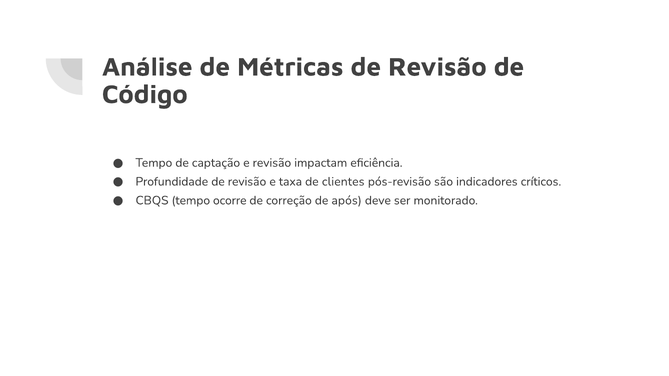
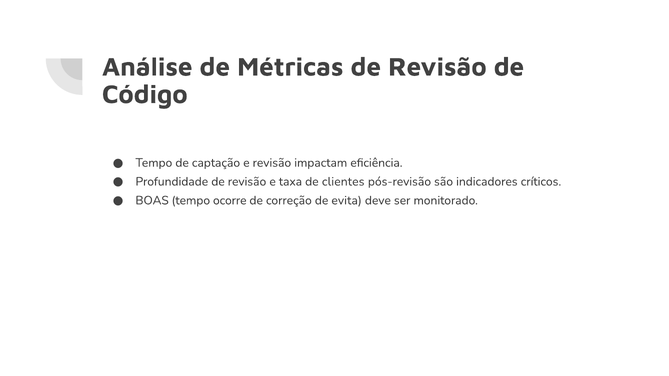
CBQS: CBQS -> BOAS
após: após -> evita
